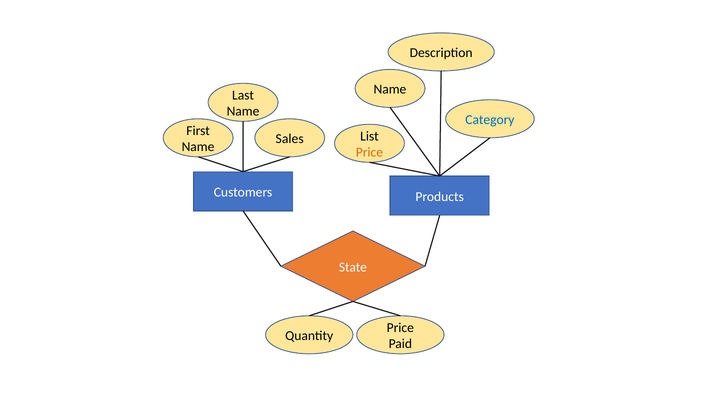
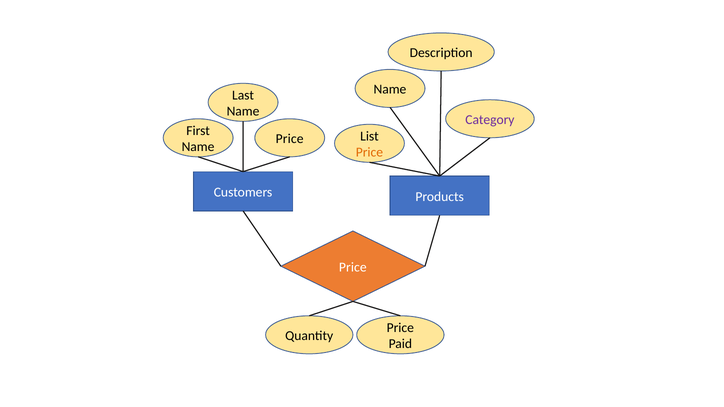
Category colour: blue -> purple
Sales at (290, 139): Sales -> Price
State at (353, 267): State -> Price
